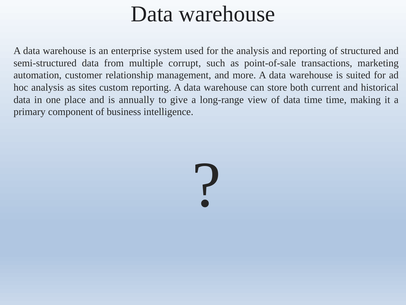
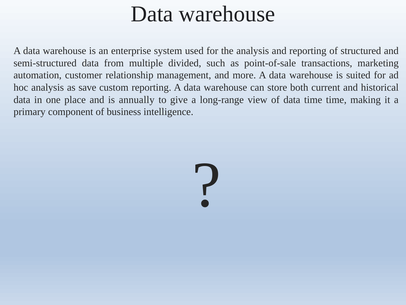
corrupt: corrupt -> divided
sites: sites -> save
